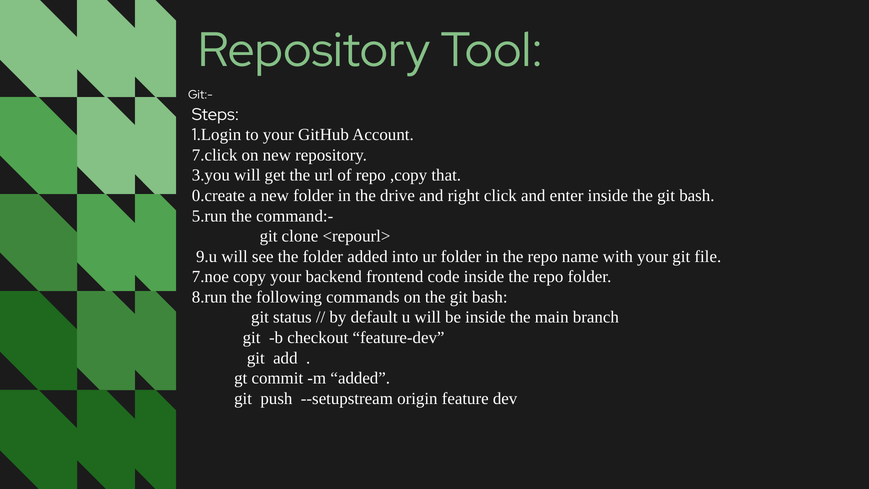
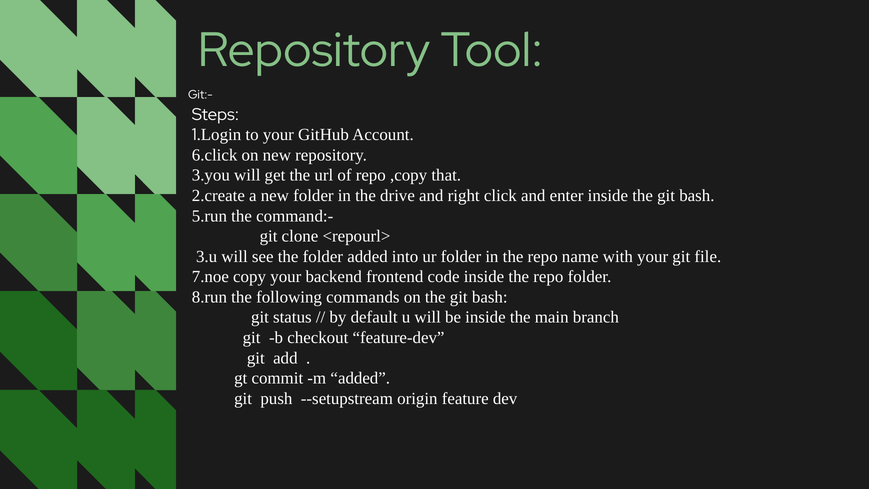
7.click: 7.click -> 6.click
0.create: 0.create -> 2.create
9.u: 9.u -> 3.u
